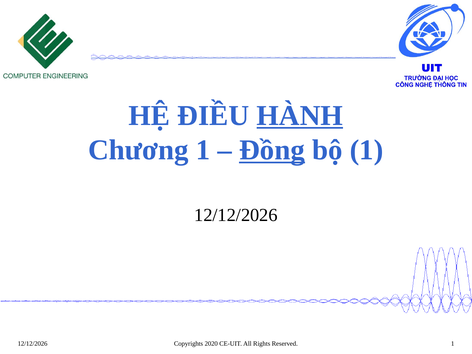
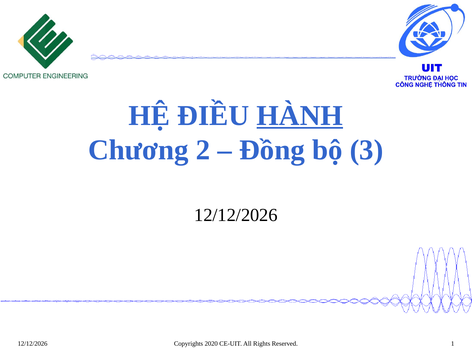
Chương 1: 1 -> 2
Đồng underline: present -> none
bộ 1: 1 -> 3
